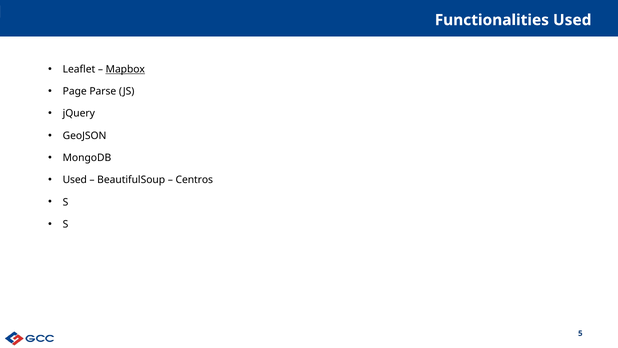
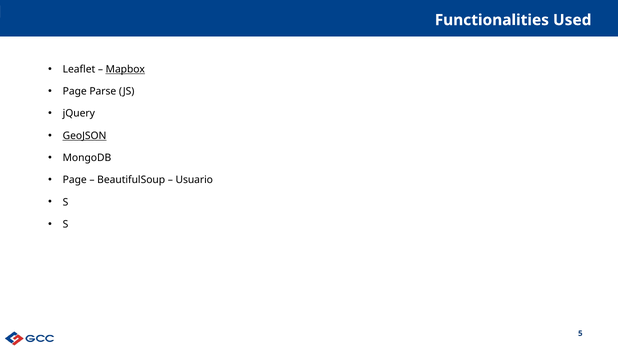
GeoJSON underline: none -> present
Used at (75, 180): Used -> Page
Centros: Centros -> Usuario
